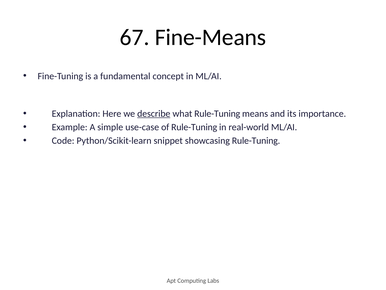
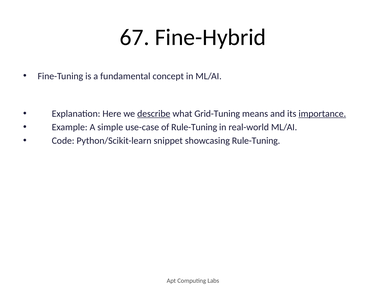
Fine-Means: Fine-Means -> Fine-Hybrid
what Rule-Tuning: Rule-Tuning -> Grid-Tuning
importance underline: none -> present
